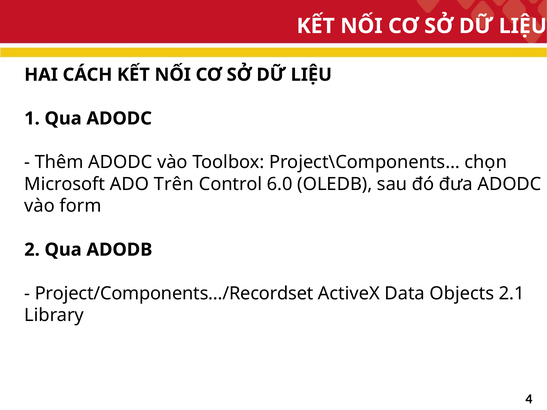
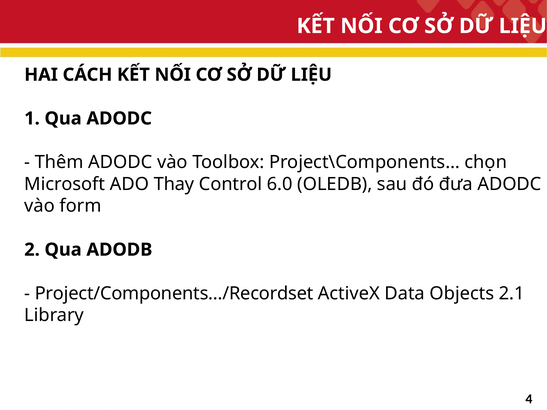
Trên: Trên -> Thay
